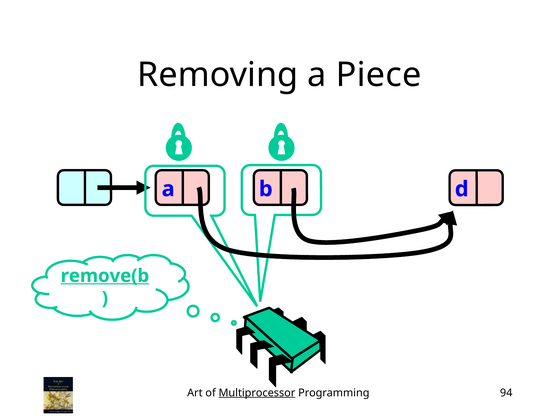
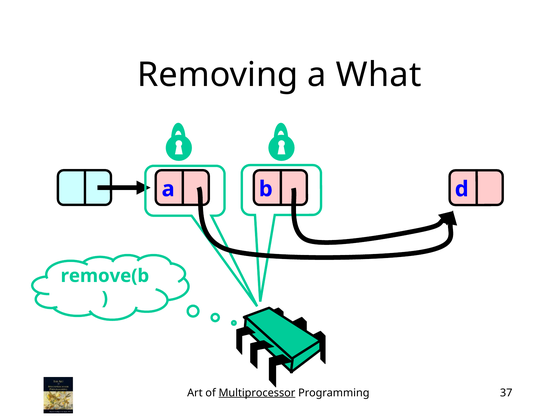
Piece: Piece -> What
remove(b underline: present -> none
94: 94 -> 37
